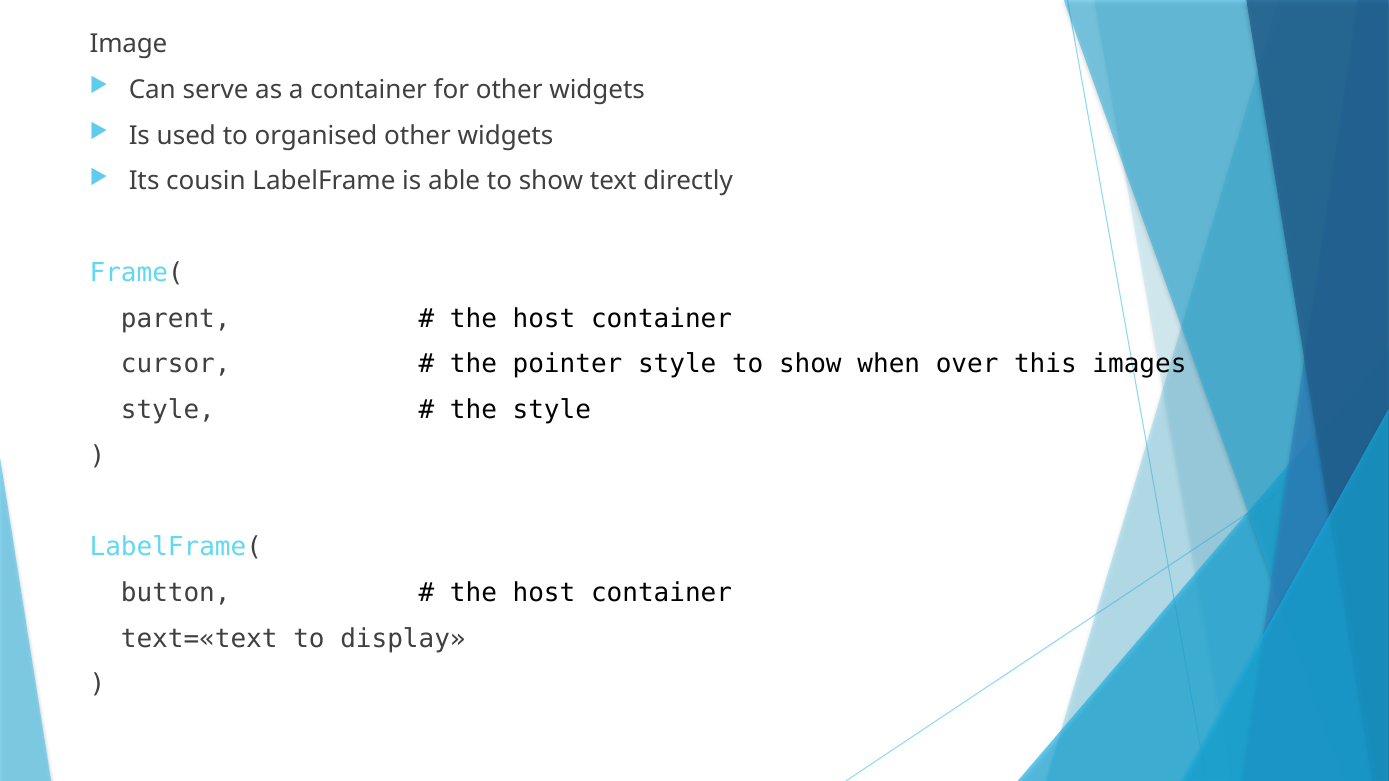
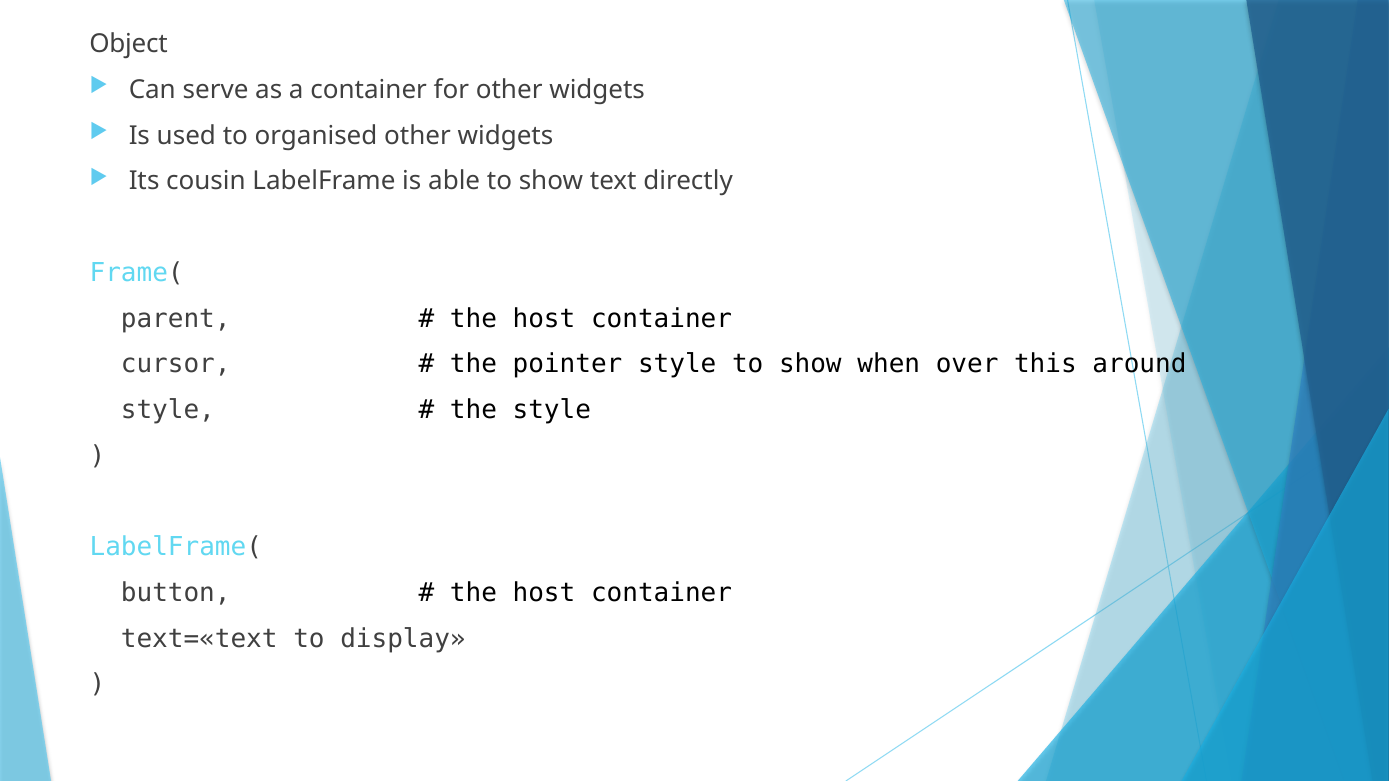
Image: Image -> Object
images: images -> around
